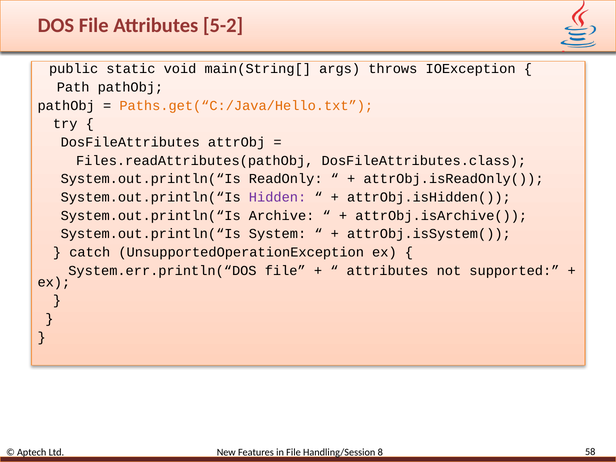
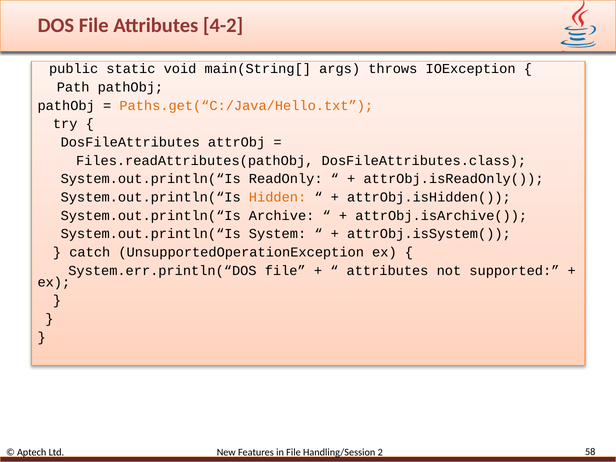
5-2: 5-2 -> 4-2
Hidden colour: purple -> orange
8: 8 -> 2
